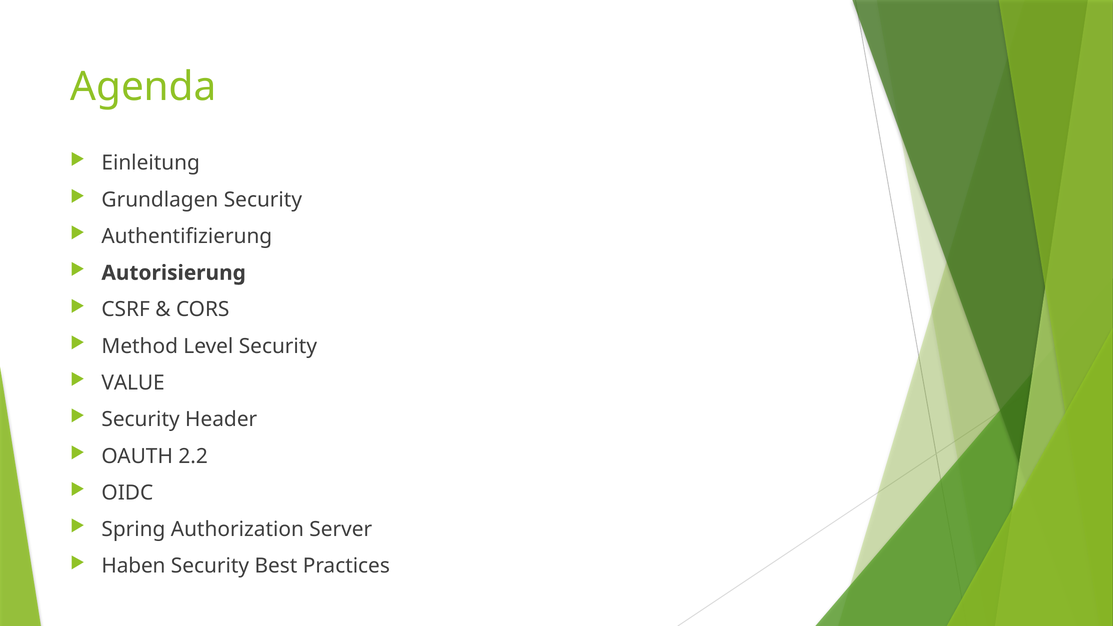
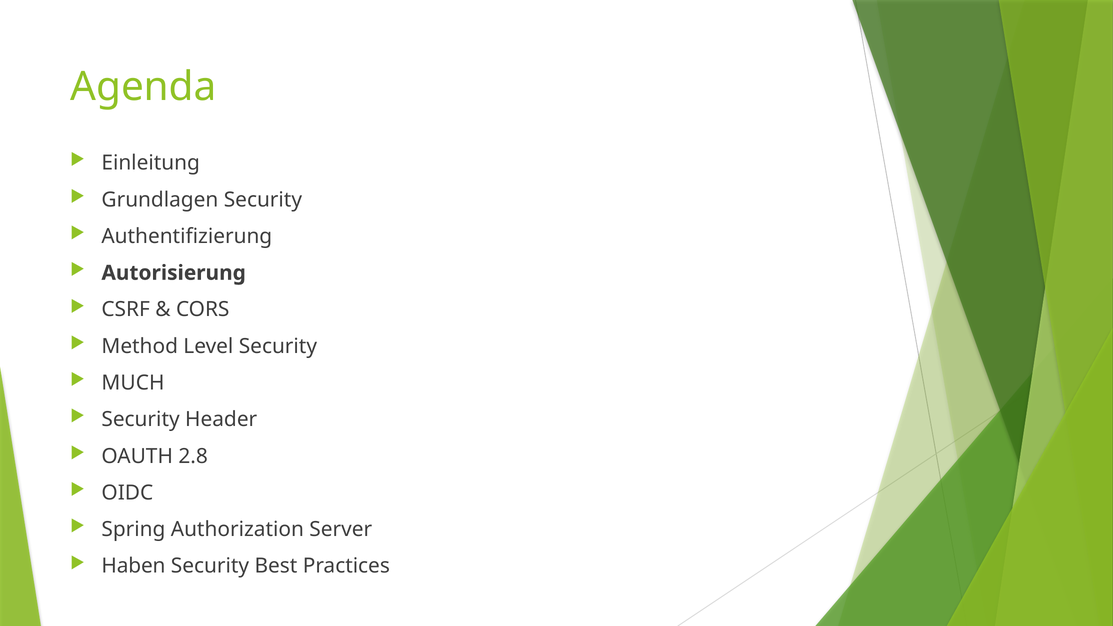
VALUE: VALUE -> MUCH
2.2: 2.2 -> 2.8
